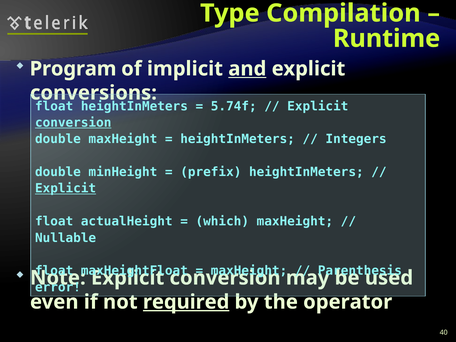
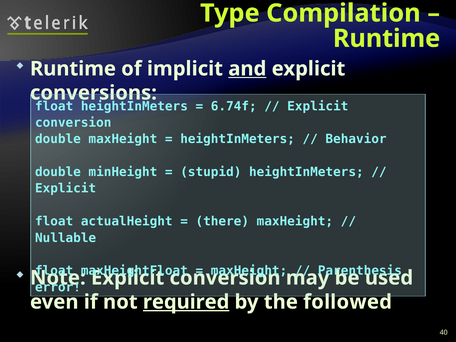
Program at (73, 69): Program -> Runtime
5.74f: 5.74f -> 6.74f
conversion at (73, 123) underline: present -> none
Integers: Integers -> Behavior
prefix: prefix -> stupid
Explicit at (66, 188) underline: present -> none
which: which -> there
operator: operator -> followed
